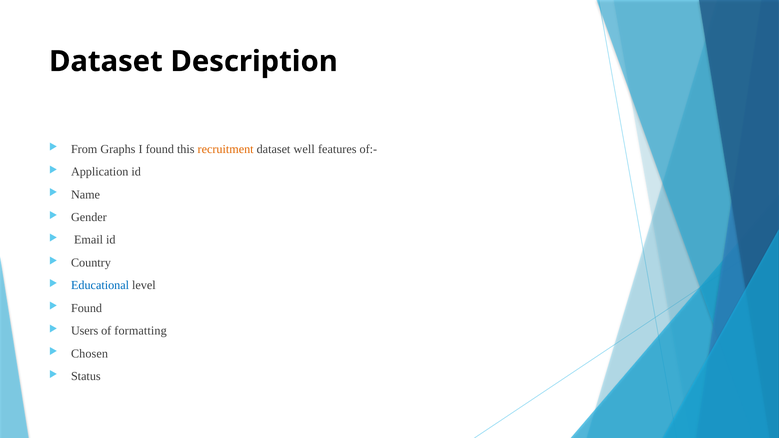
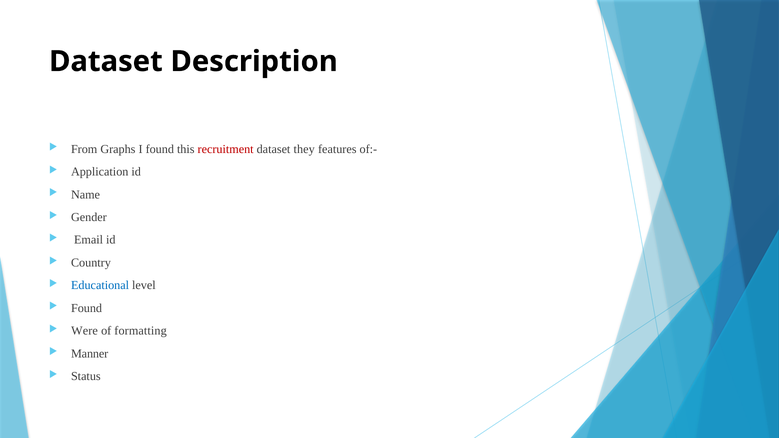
recruitment colour: orange -> red
well: well -> they
Users: Users -> Were
Chosen: Chosen -> Manner
